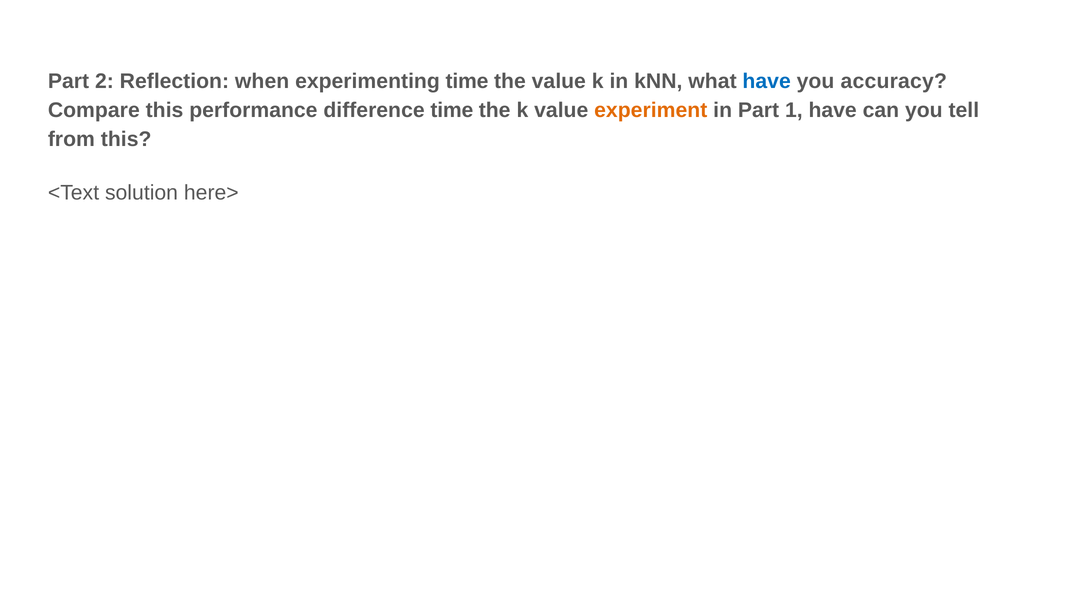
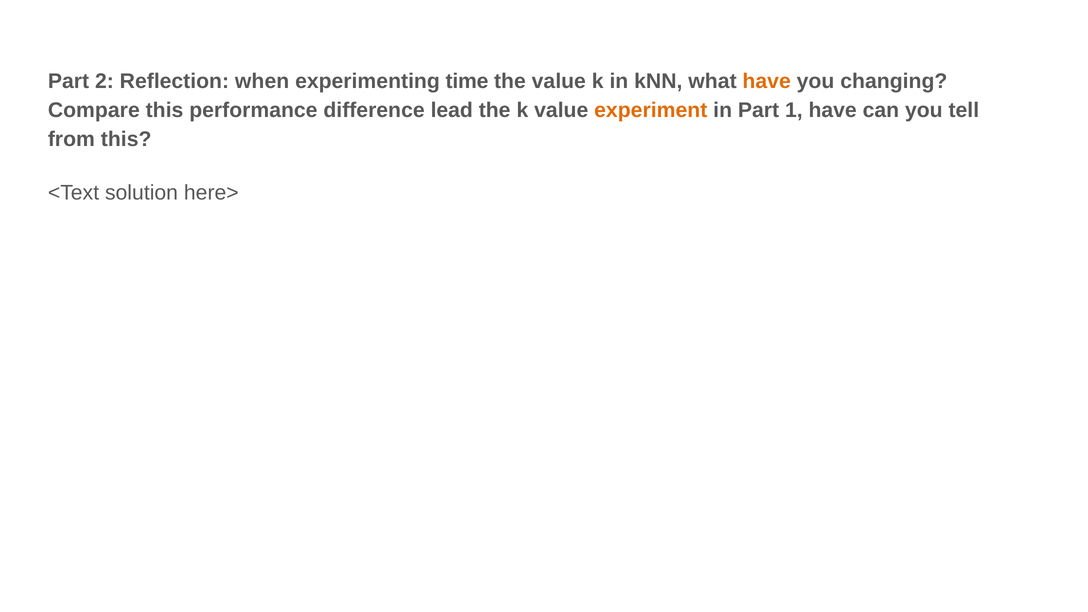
have at (767, 81) colour: blue -> orange
accuracy: accuracy -> changing
difference time: time -> lead
